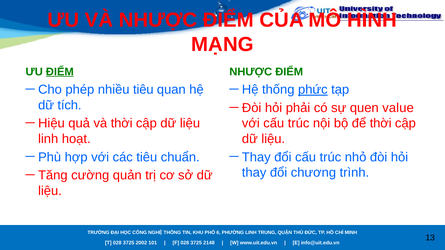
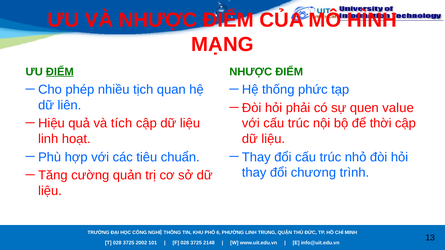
nhiều tiêu: tiêu -> tịch
phức underline: present -> none
tích: tích -> liên
và thời: thời -> tích
